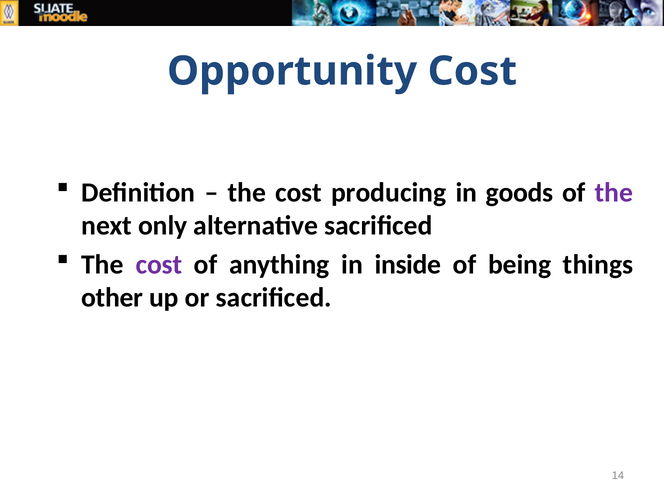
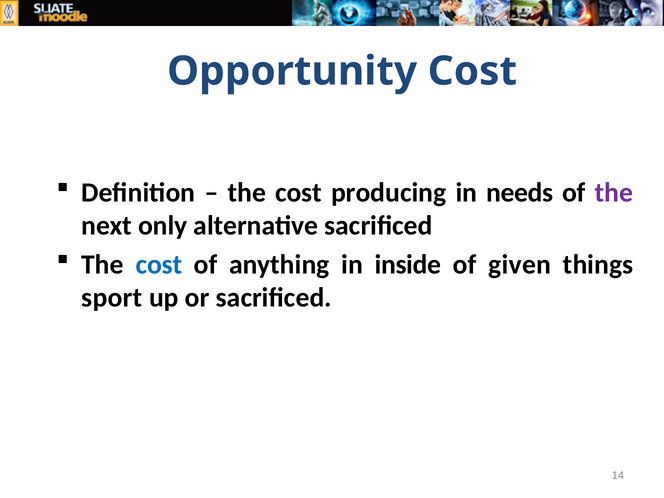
goods: goods -> needs
cost at (159, 264) colour: purple -> blue
being: being -> given
other: other -> sport
